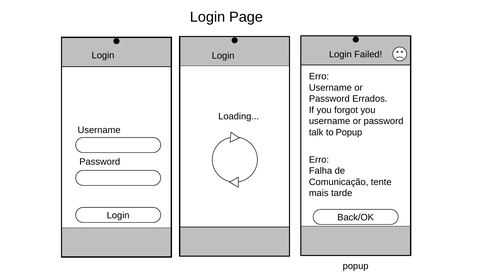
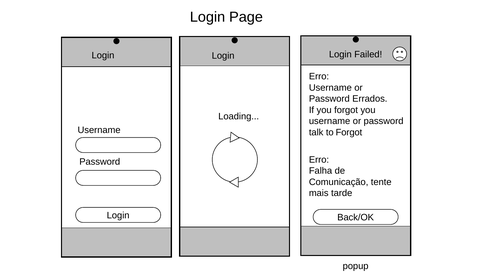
to Popup: Popup -> Forgot
